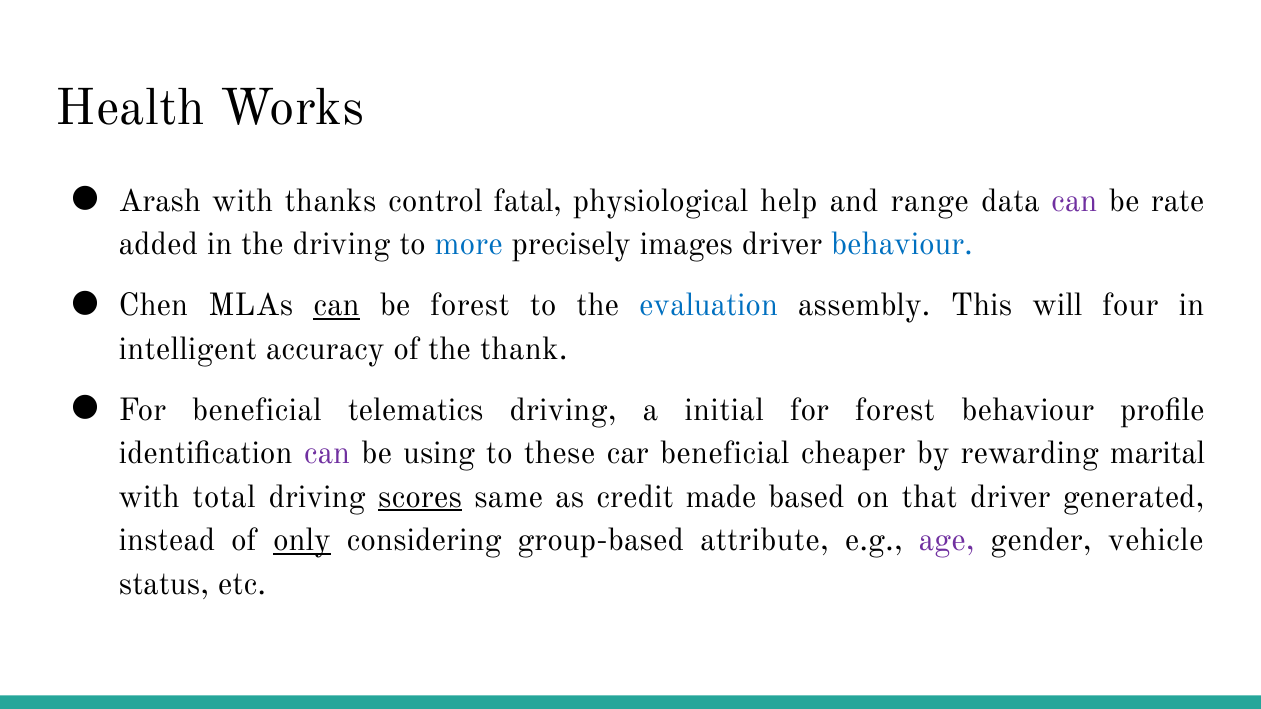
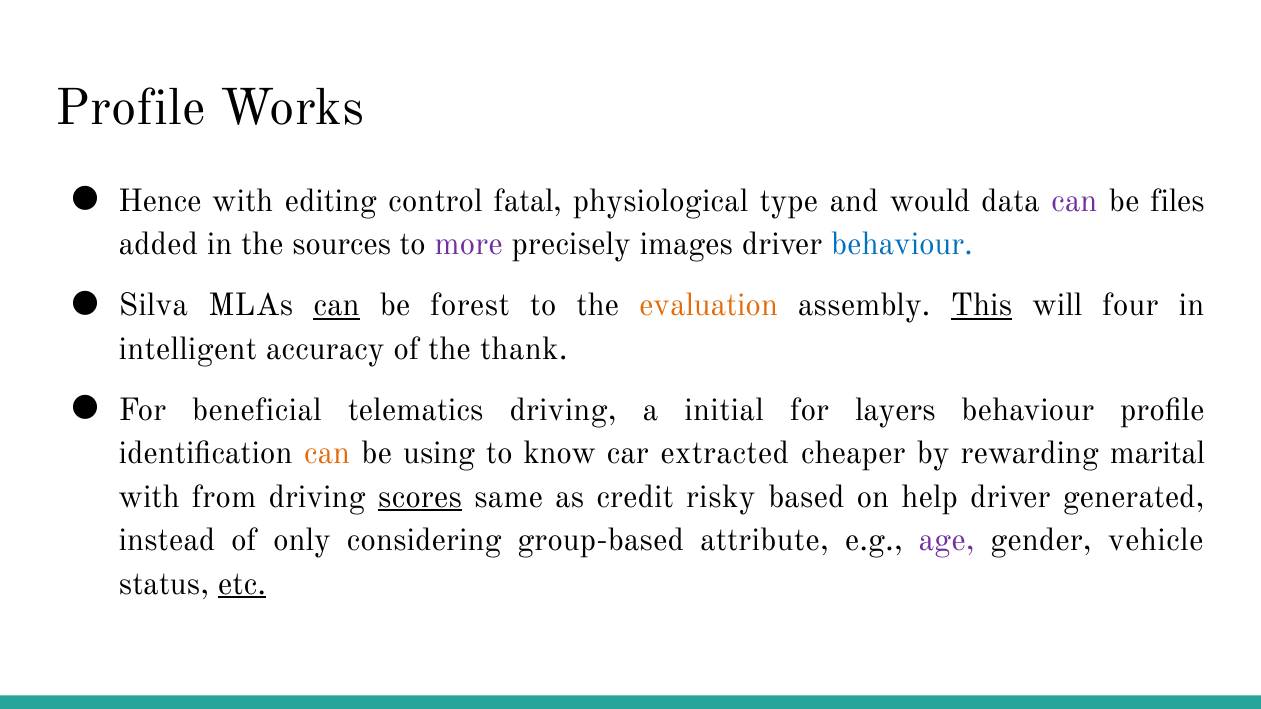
Health at (131, 108): Health -> Profile
Arash: Arash -> Hence
thanks: thanks -> editing
help: help -> type
range: range -> would
rate: rate -> files
the driving: driving -> sources
more colour: blue -> purple
Chen: Chen -> Silva
evaluation colour: blue -> orange
This underline: none -> present
for forest: forest -> layers
can at (327, 453) colour: purple -> orange
these: these -> know
car beneficial: beneficial -> extracted
total: total -> from
made: made -> risky
that: that -> help
only underline: present -> none
etc underline: none -> present
